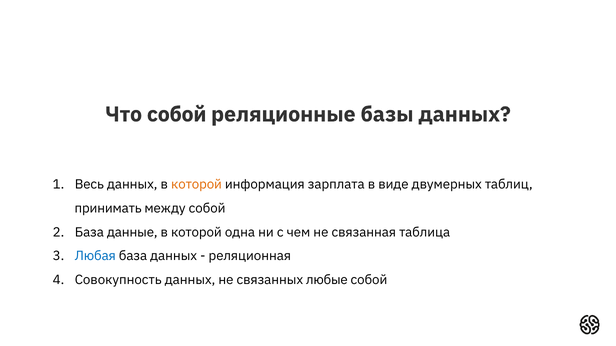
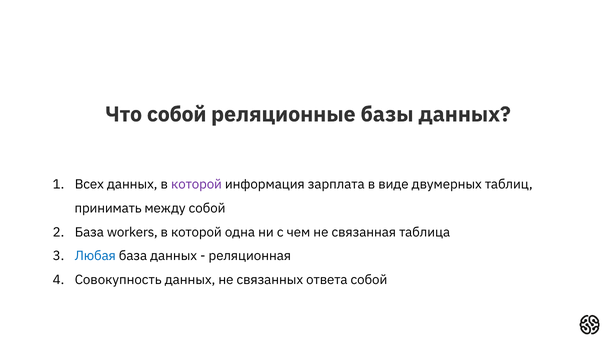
Весь: Весь -> Всех
которой at (196, 185) colour: orange -> purple
данные: данные -> workers
любые: любые -> ответа
